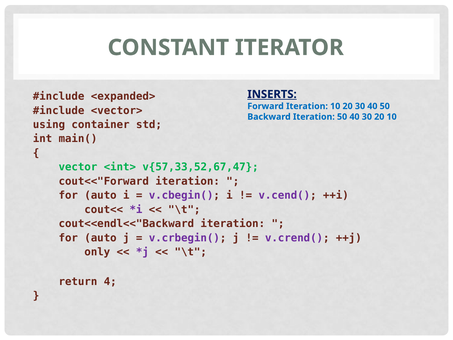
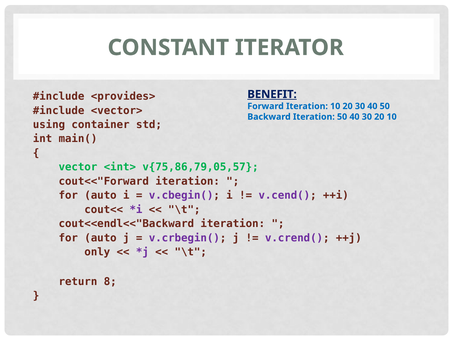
<expanded>: <expanded> -> <provides>
INSERTS: INSERTS -> BENEFIT
v{57,33,52,67,47: v{57,33,52,67,47 -> v{75,86,79,05,57
4: 4 -> 8
